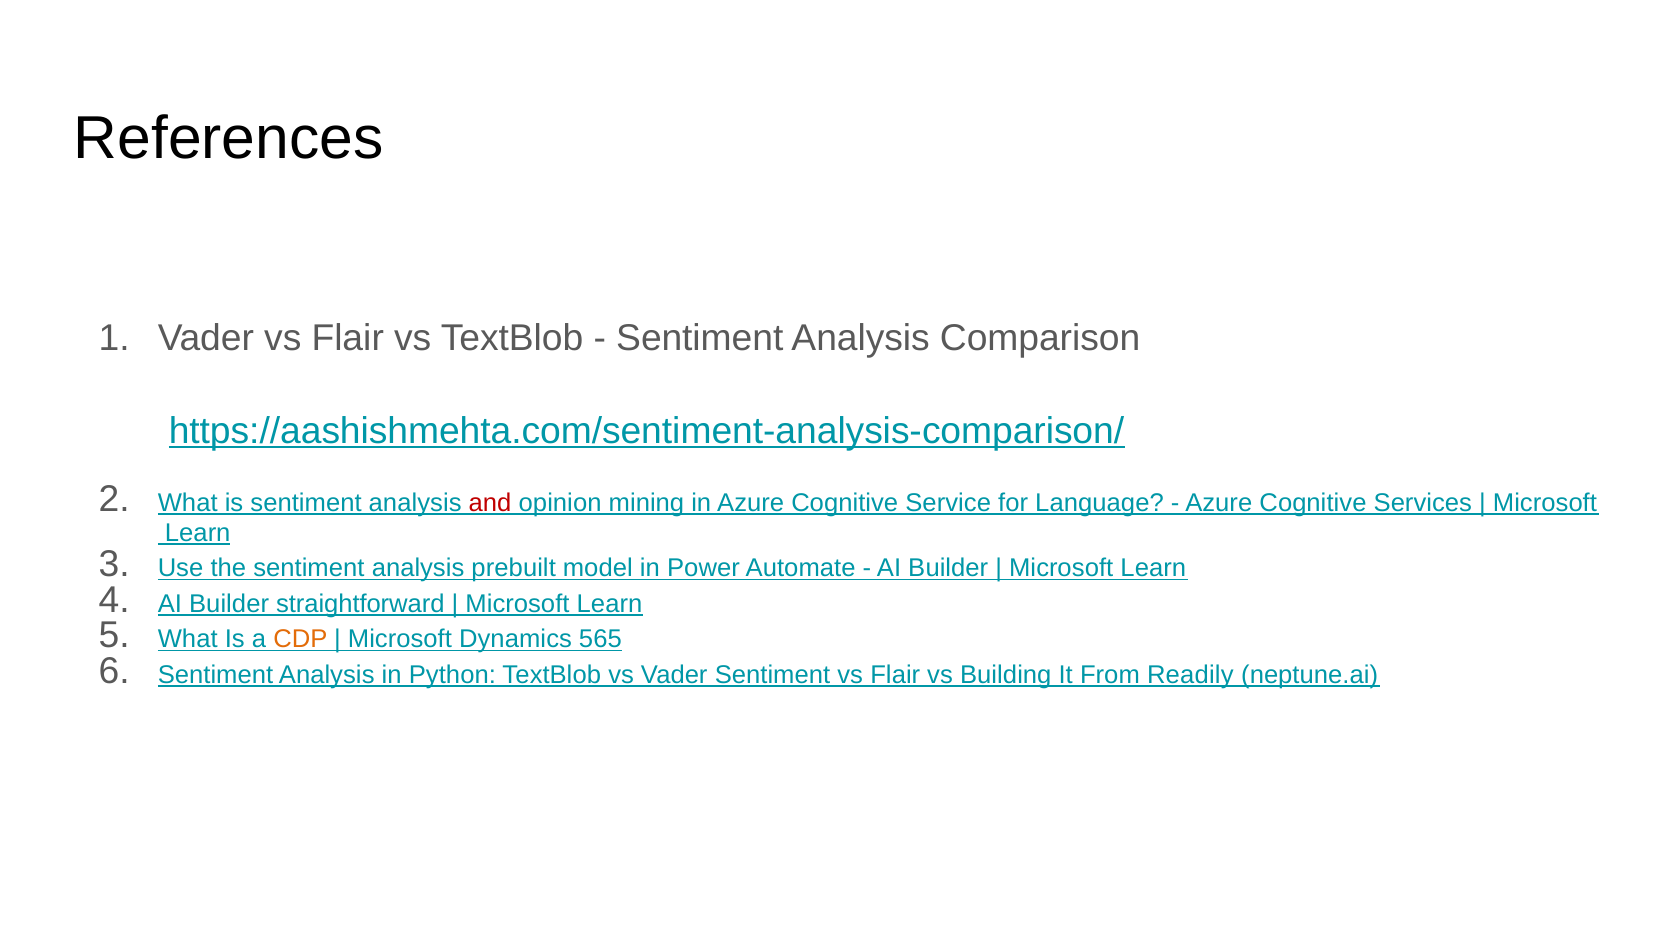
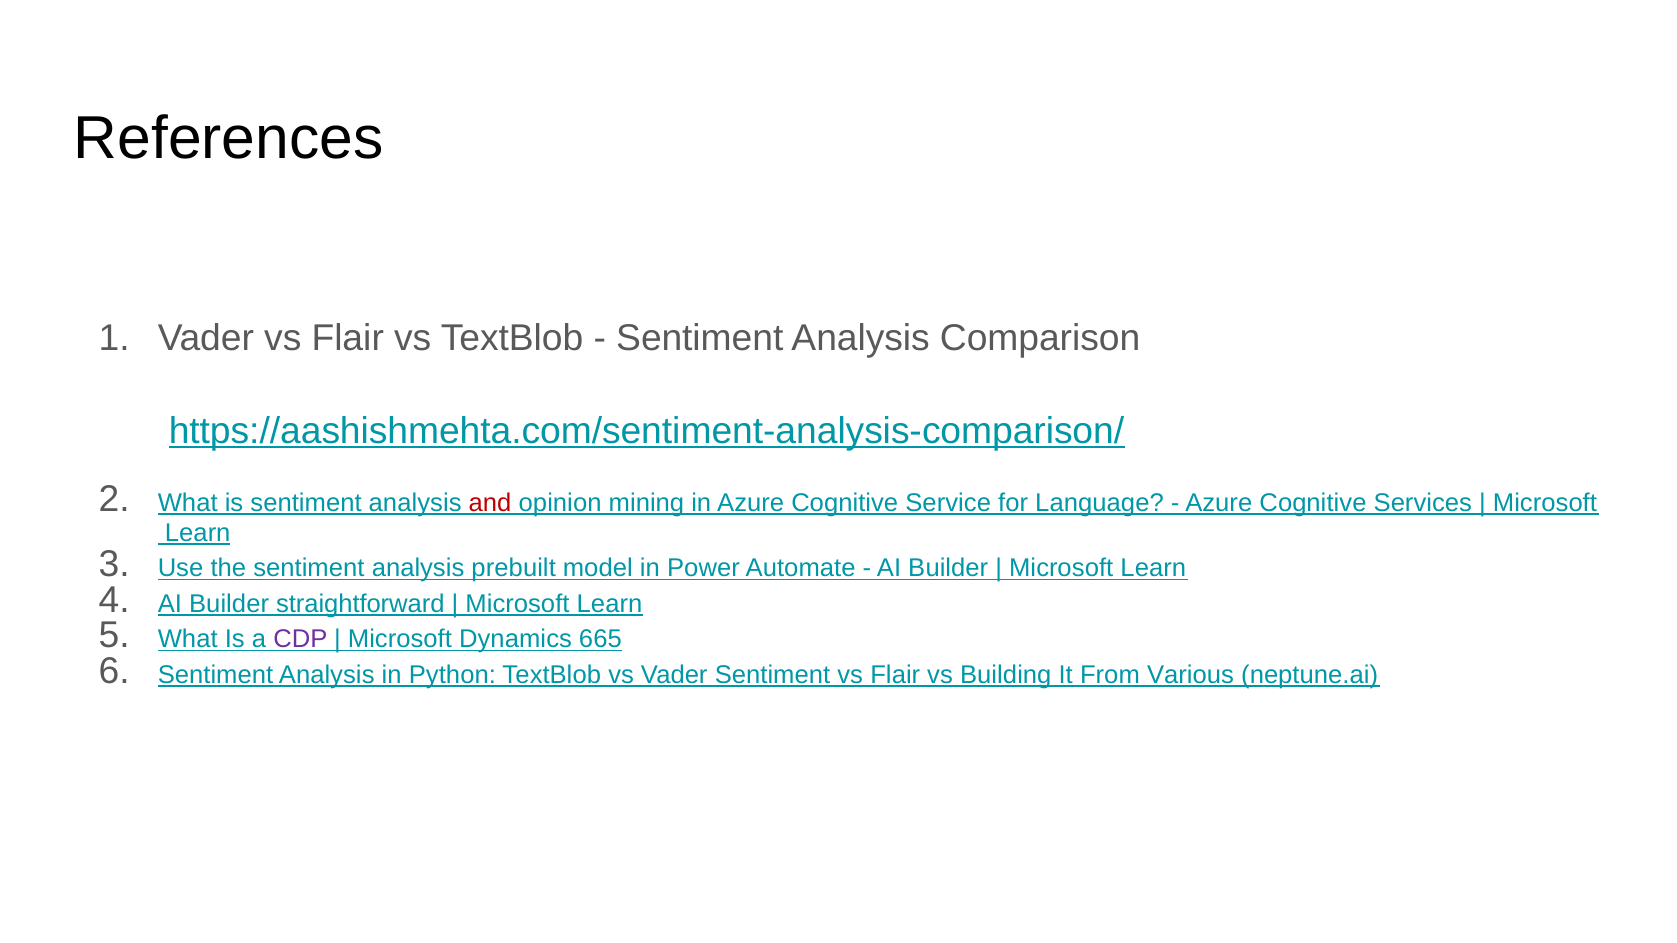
CDP colour: orange -> purple
565: 565 -> 665
Readily: Readily -> Various
